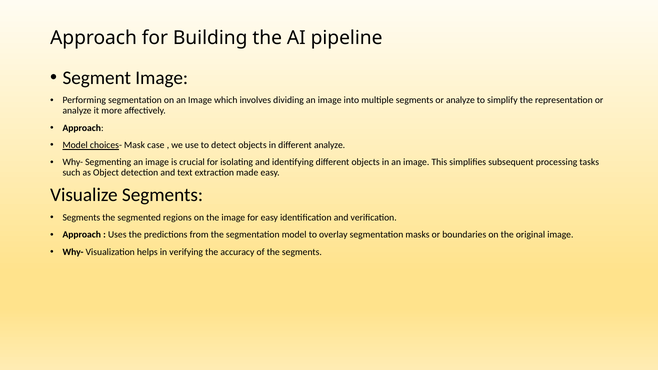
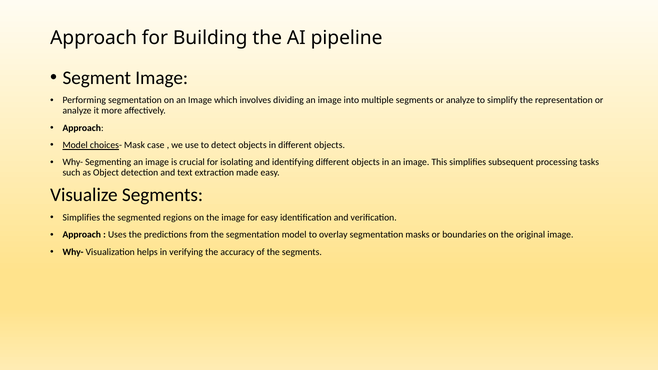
in different analyze: analyze -> objects
Segments at (81, 218): Segments -> Simplifies
